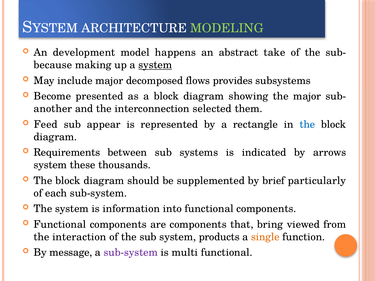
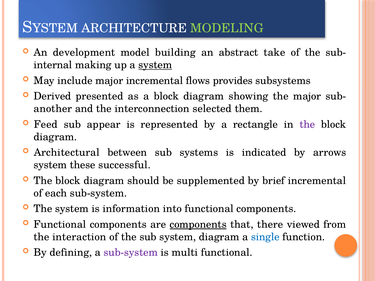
happens: happens -> building
because: because -> internal
major decomposed: decomposed -> incremental
Become: Become -> Derived
the at (307, 124) colour: blue -> purple
Requirements: Requirements -> Architectural
thousands: thousands -> successful
brief particularly: particularly -> incremental
components at (198, 225) underline: none -> present
bring: bring -> there
system products: products -> diagram
single colour: orange -> blue
message: message -> defining
